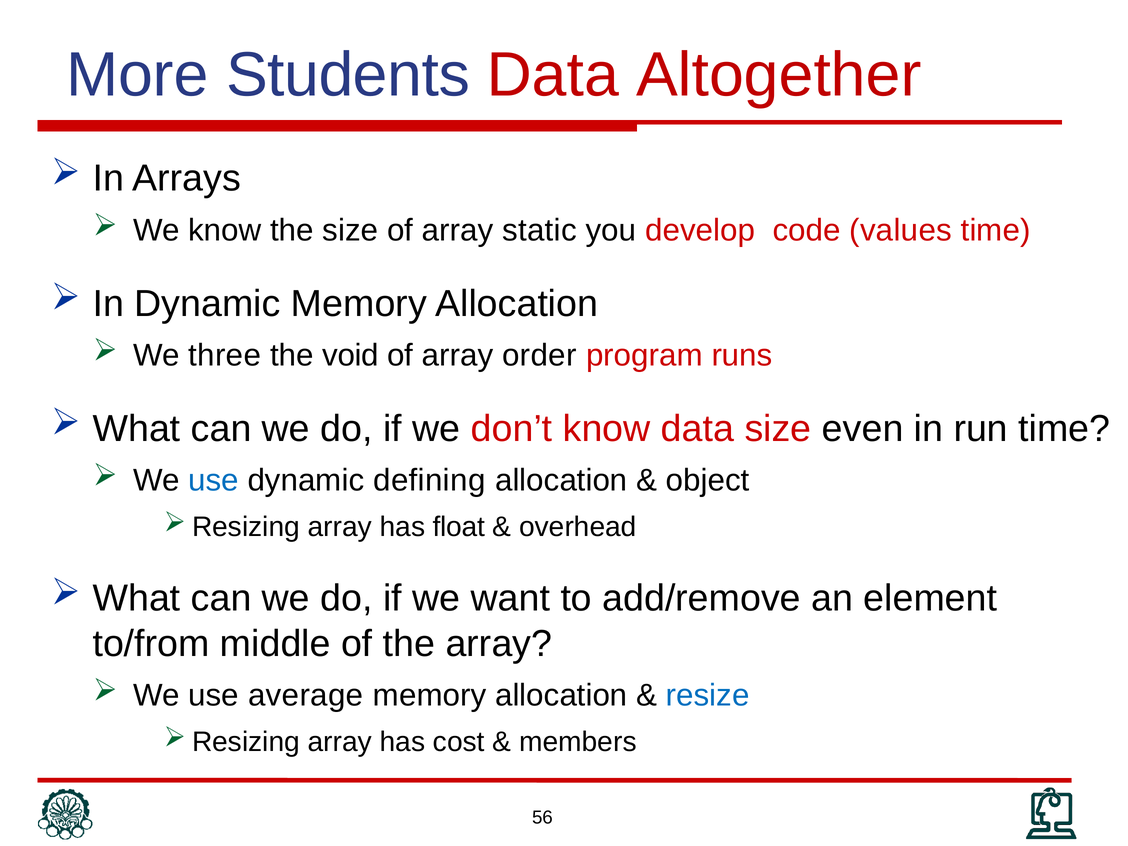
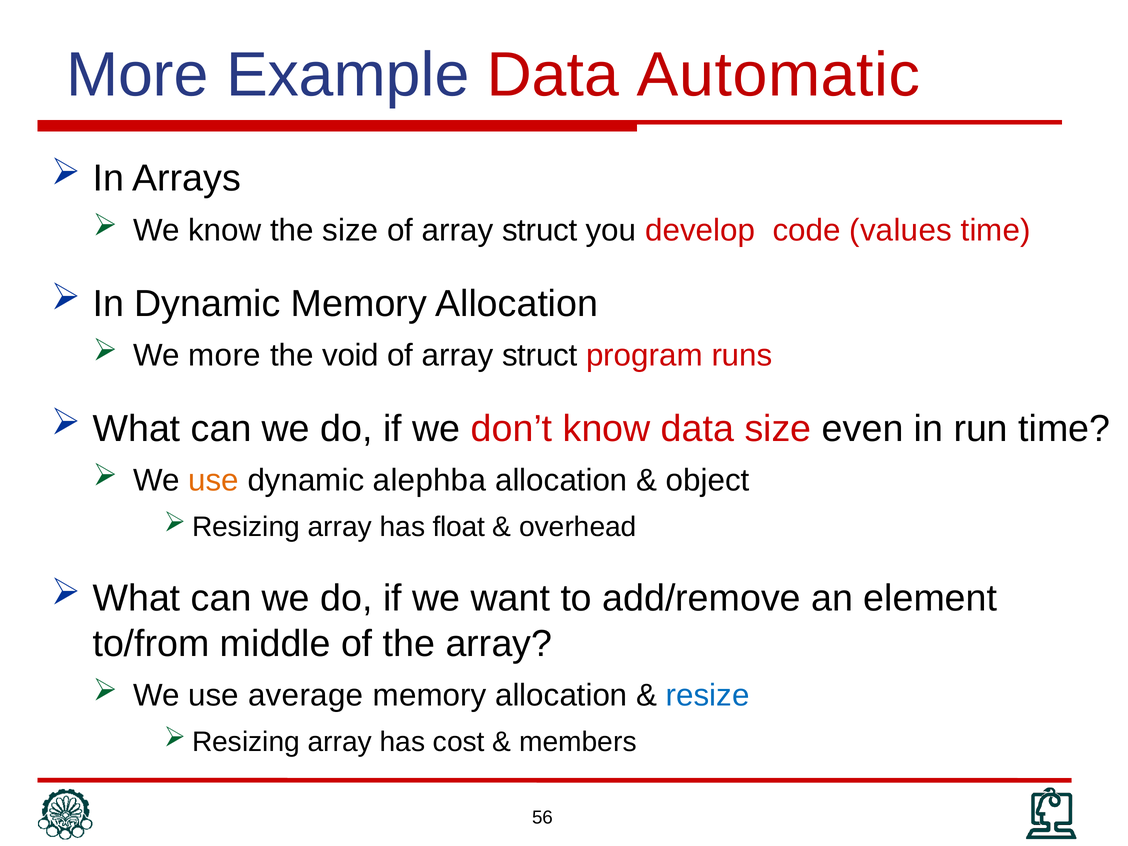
Students: Students -> Example
Altogether: Altogether -> Automatic
size of array static: static -> struct
We three: three -> more
order at (539, 355): order -> struct
use at (213, 481) colour: blue -> orange
defining: defining -> alephba
